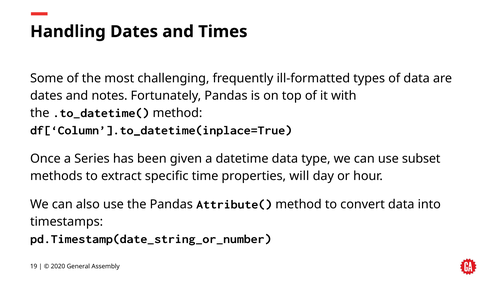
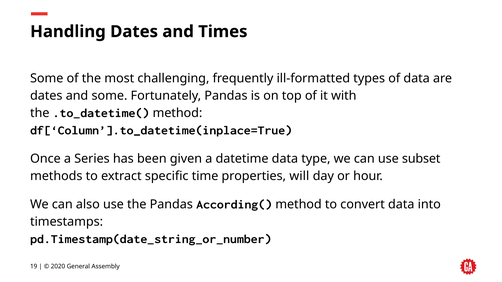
and notes: notes -> some
Attribute(: Attribute( -> According(
